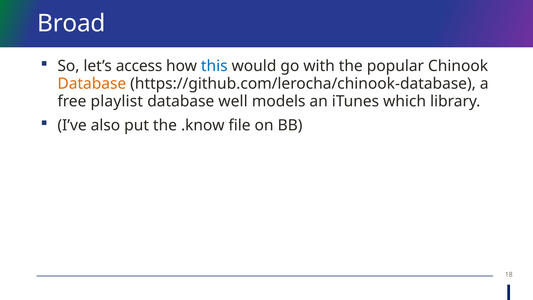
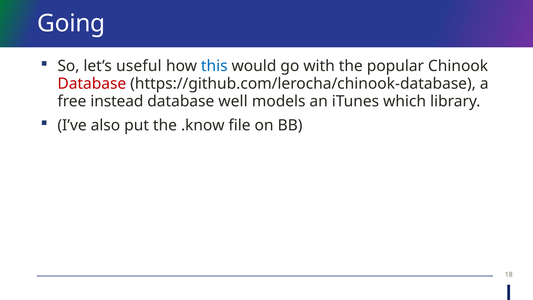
Broad: Broad -> Going
access: access -> useful
Database at (92, 84) colour: orange -> red
playlist: playlist -> instead
